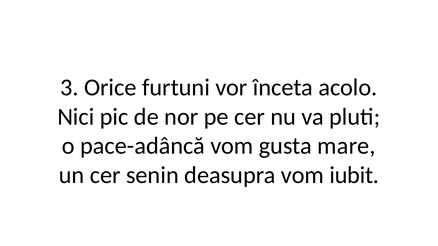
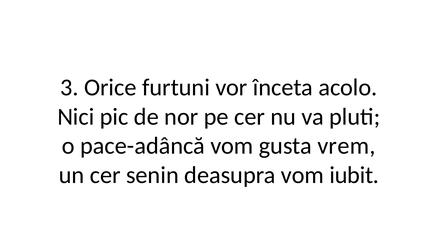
mare: mare -> vrem
